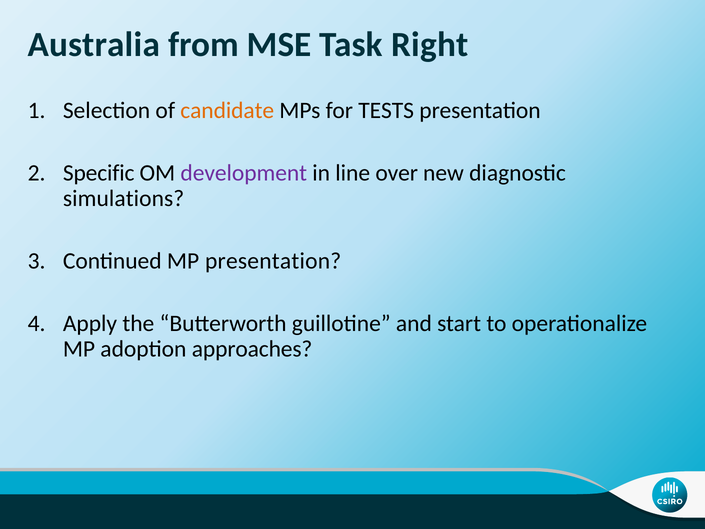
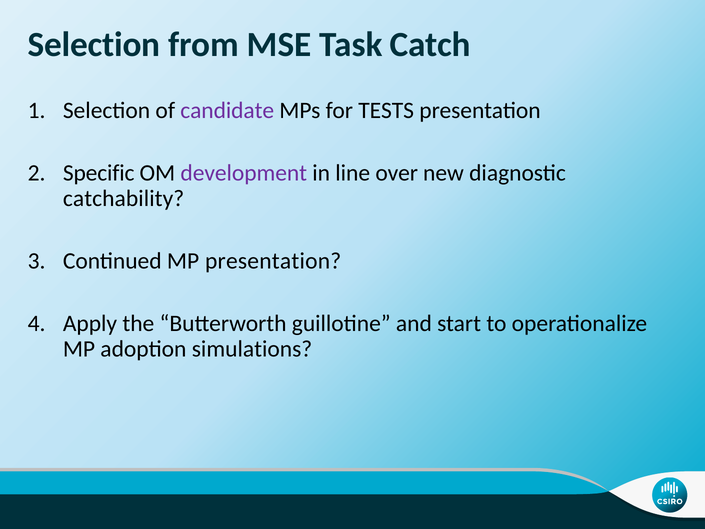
Australia at (94, 45): Australia -> Selection
Right: Right -> Catch
candidate colour: orange -> purple
simulations: simulations -> catchability
approaches: approaches -> simulations
